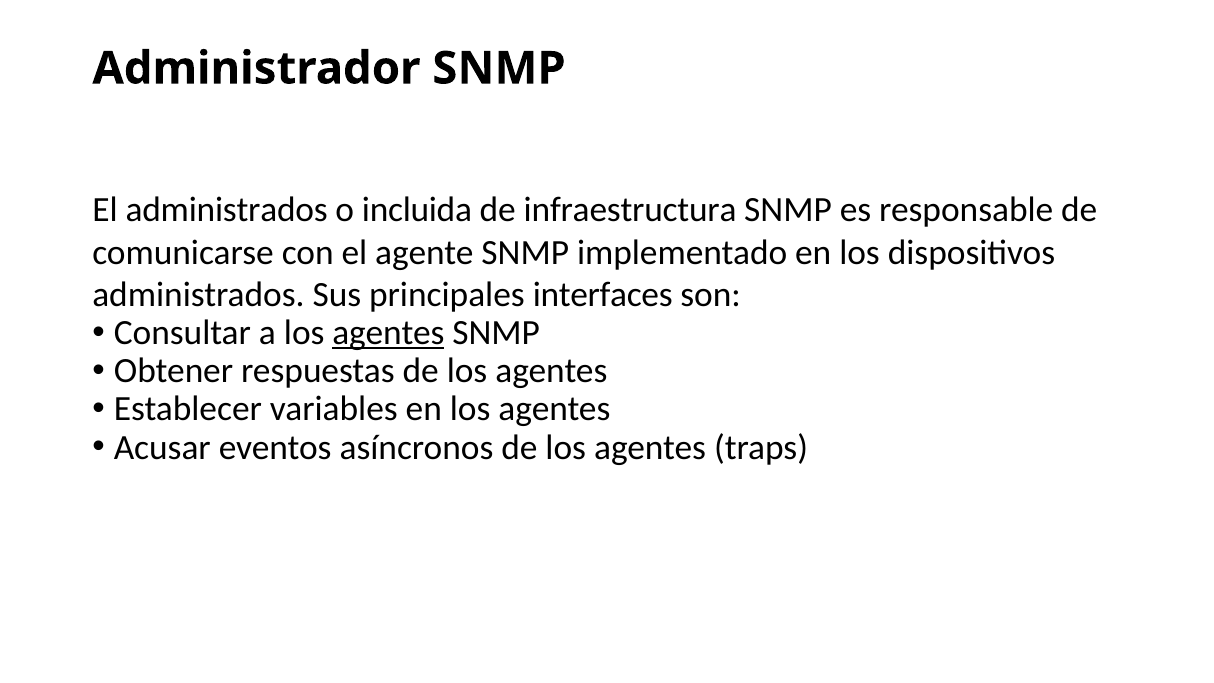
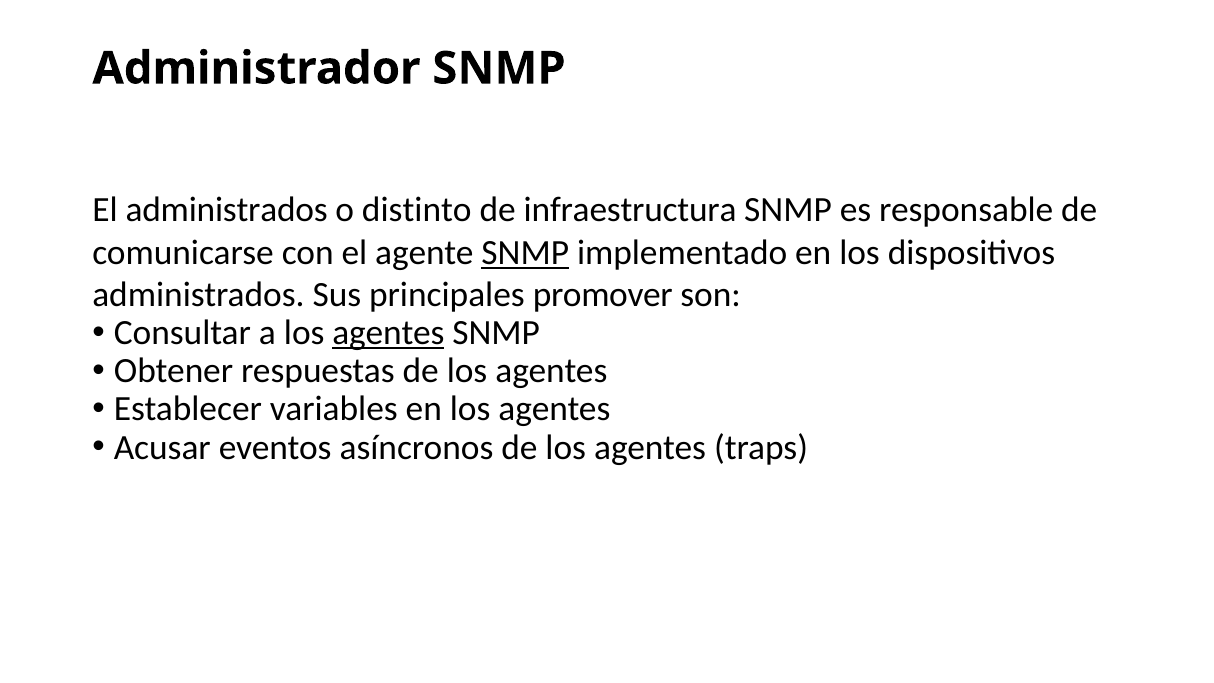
incluida: incluida -> distinto
SNMP at (525, 252) underline: none -> present
interfaces: interfaces -> promover
